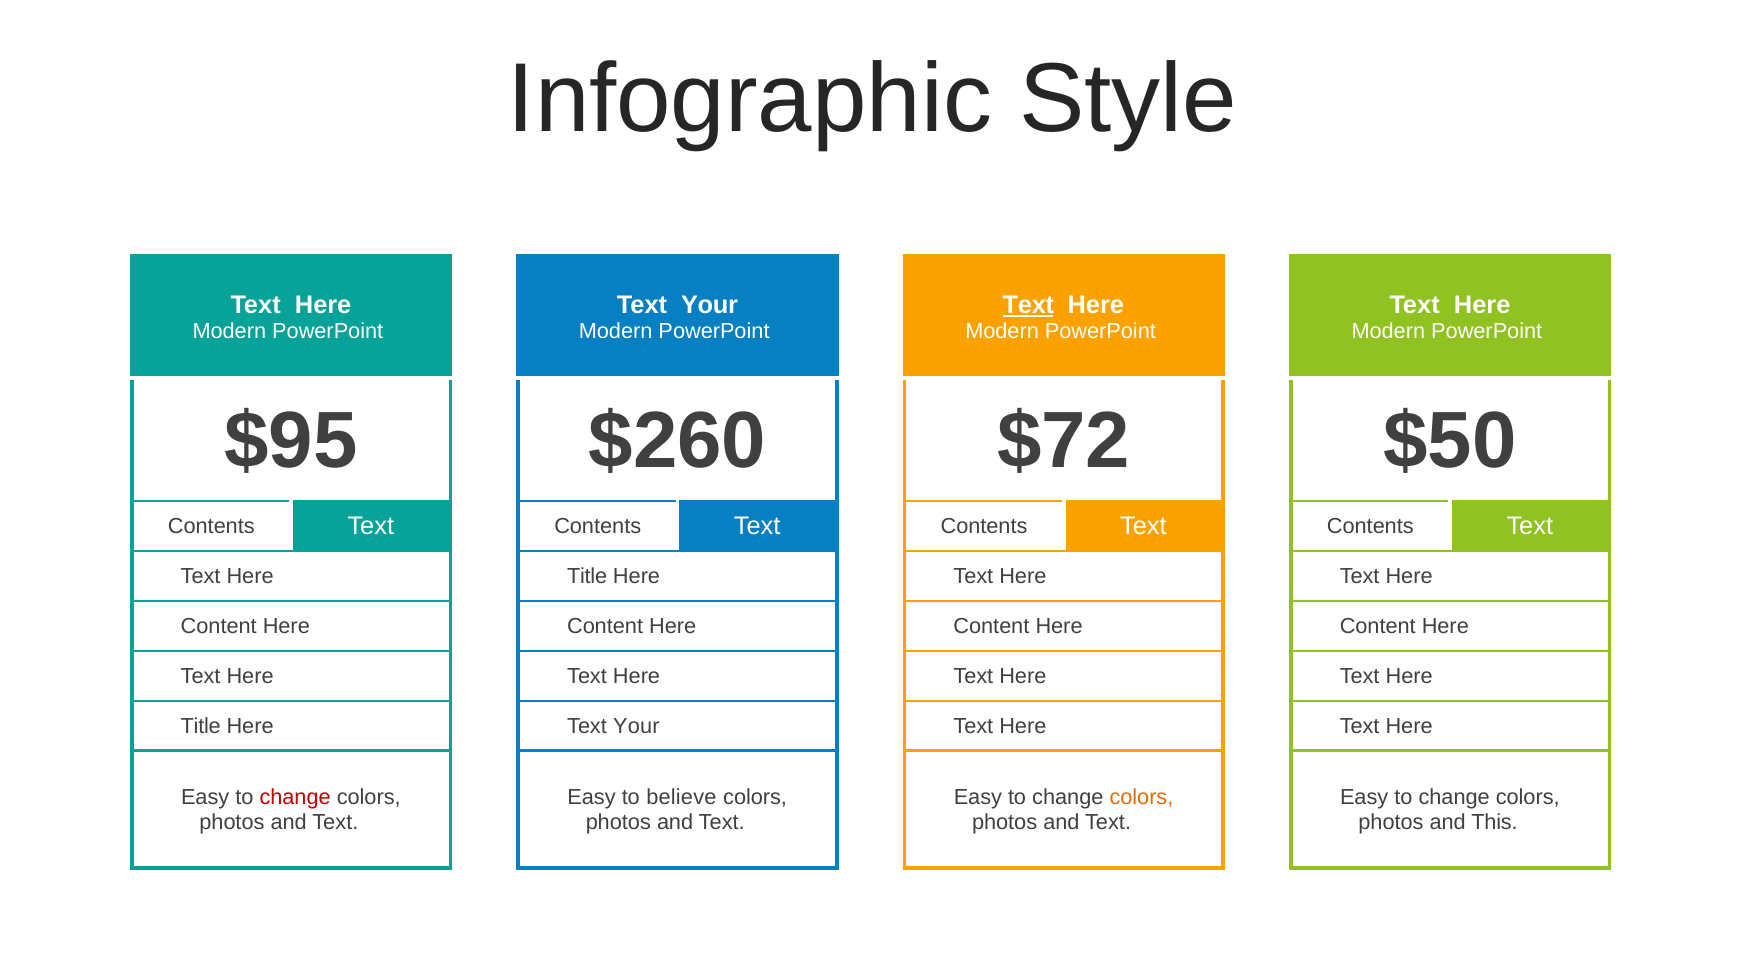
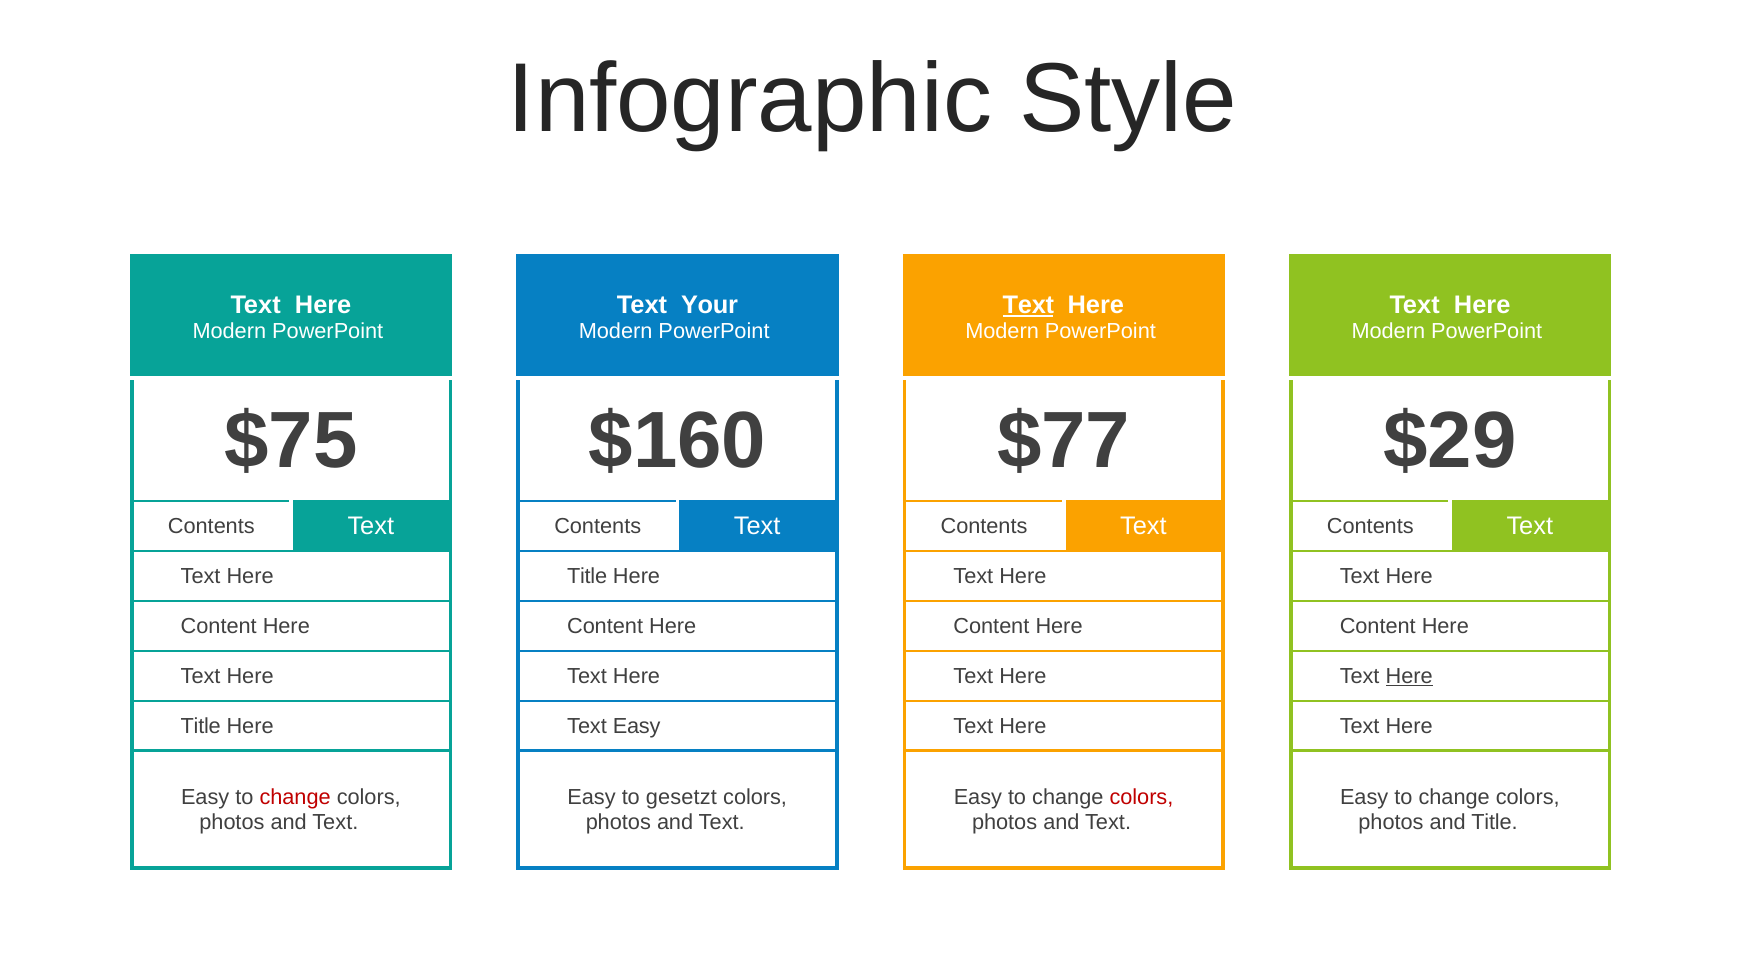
$95: $95 -> $75
$260: $260 -> $160
$72: $72 -> $77
$50: $50 -> $29
Here at (1409, 676) underline: none -> present
Your at (636, 726): Your -> Easy
believe: believe -> gesetzt
colors at (1141, 798) colour: orange -> red
and This: This -> Title
